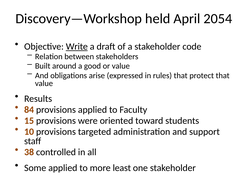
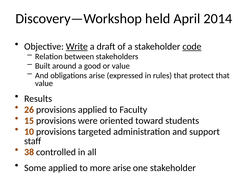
2054: 2054 -> 2014
code underline: none -> present
84: 84 -> 26
more least: least -> arise
